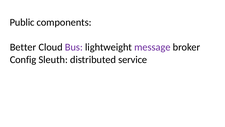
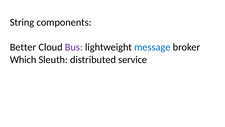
Public: Public -> String
message colour: purple -> blue
Config: Config -> Which
